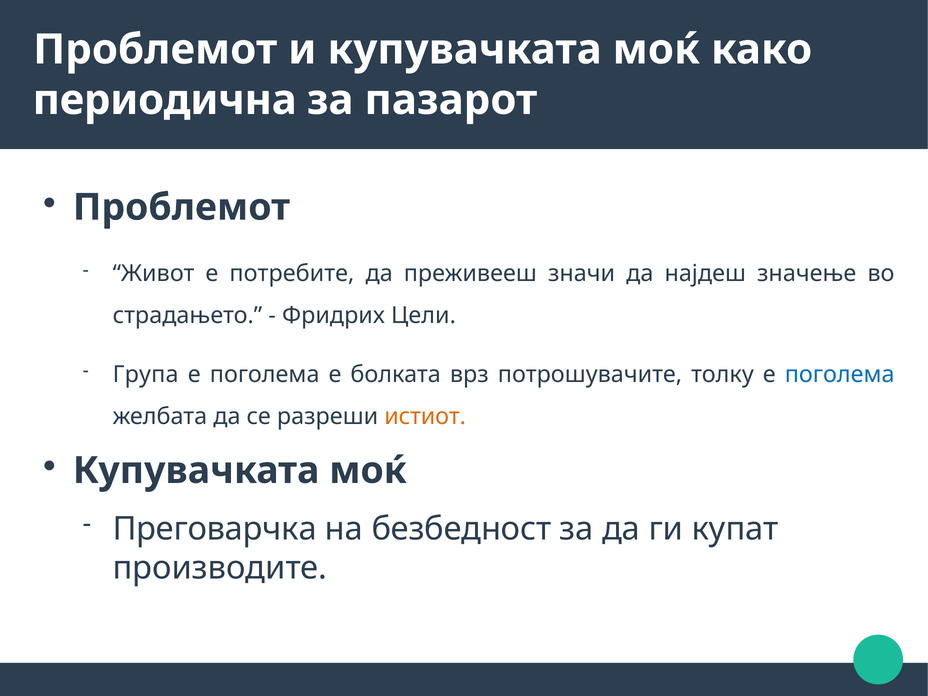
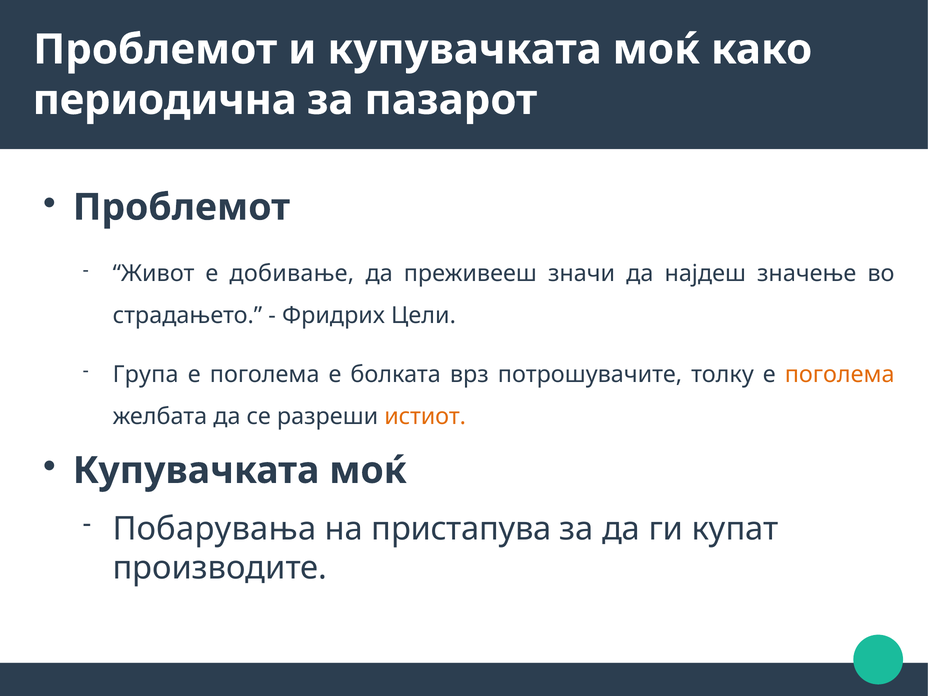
потребите: потребите -> добивање
поголема at (840, 374) colour: blue -> orange
Преговарчка: Преговарчка -> Побарувања
безбедност: безбедност -> пристапува
